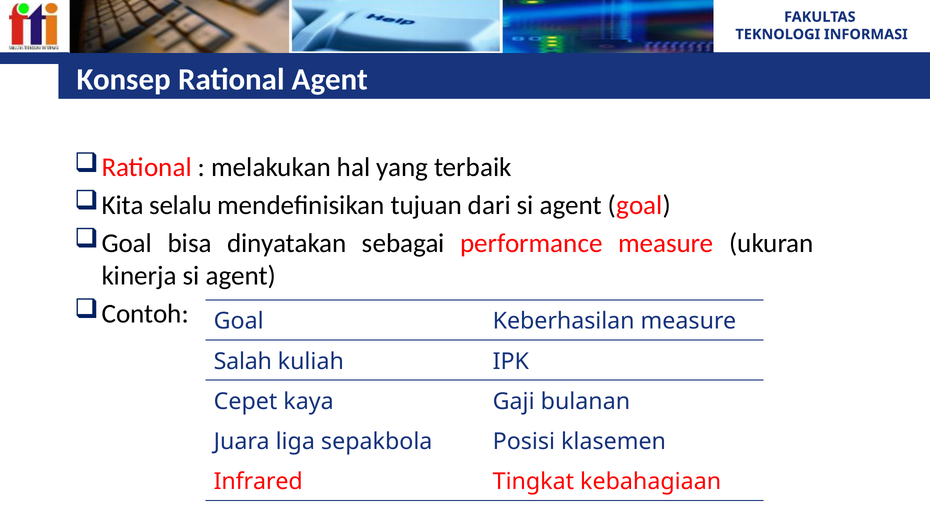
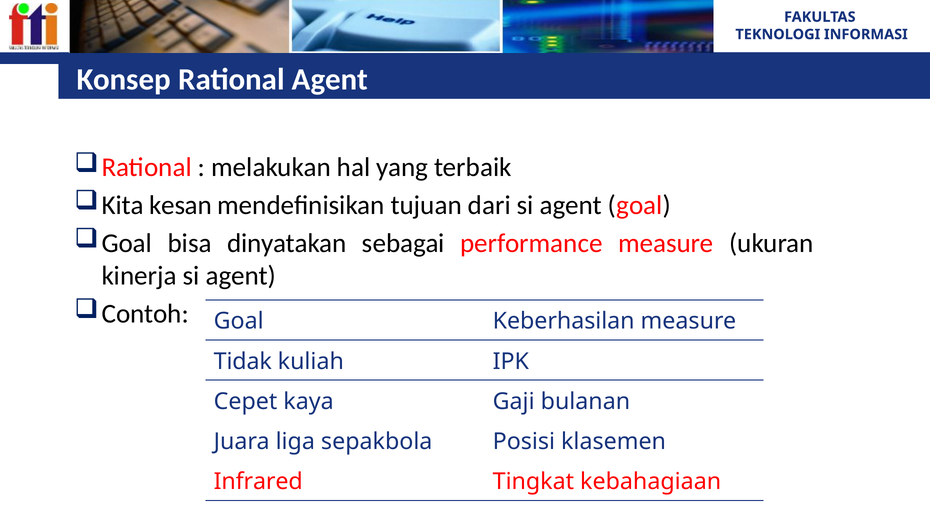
selalu: selalu -> kesan
Salah: Salah -> Tidak
